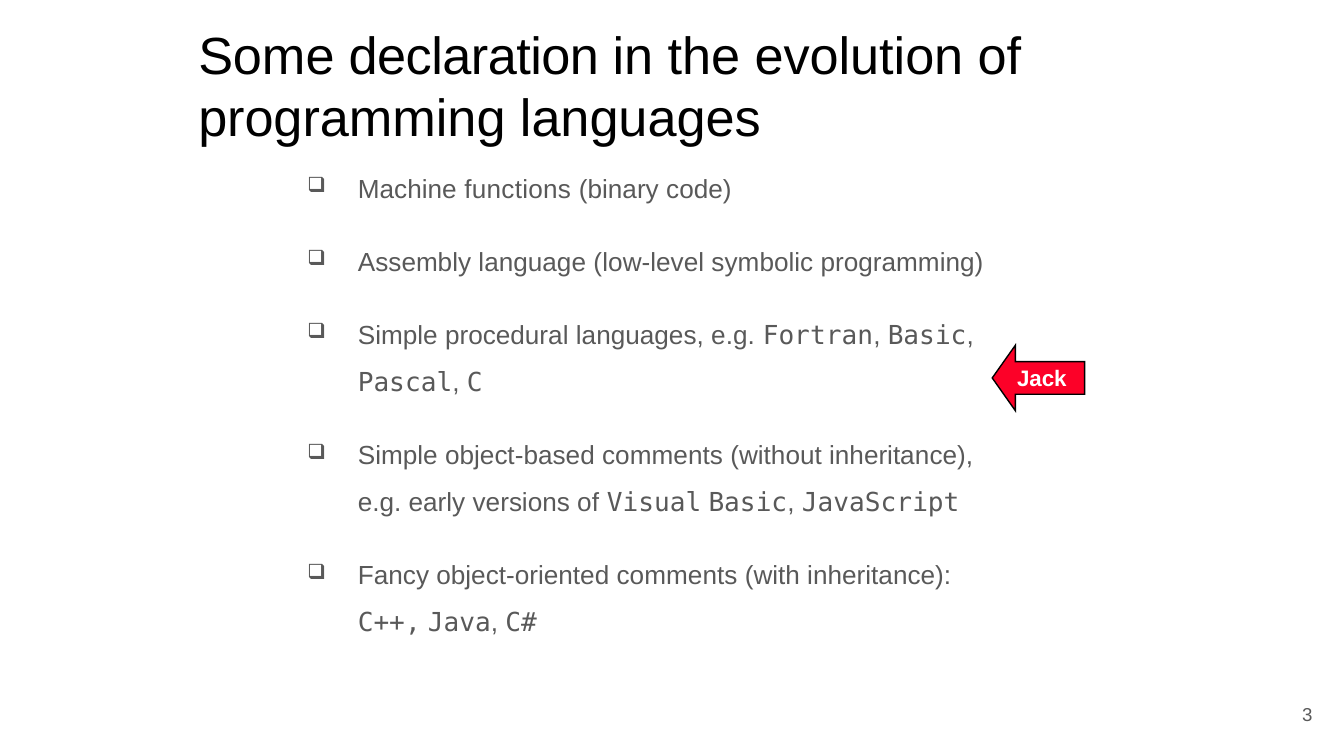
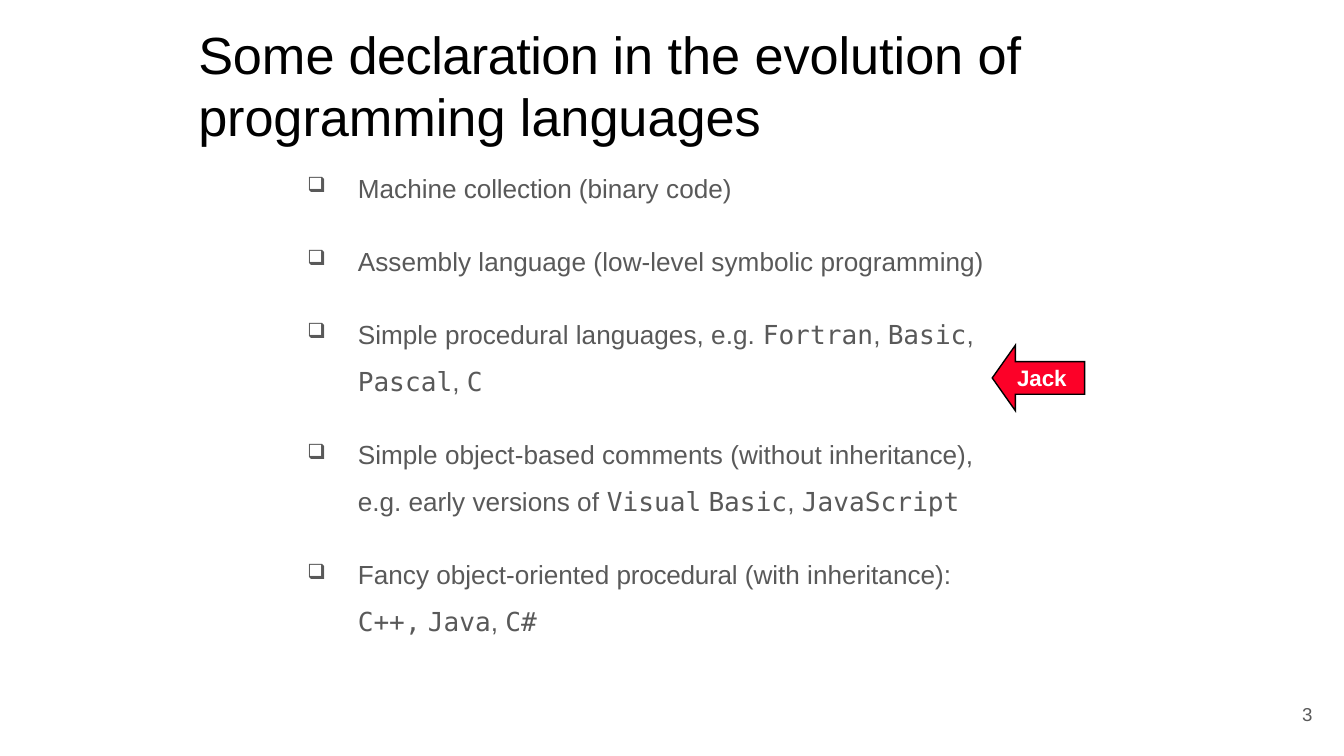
functions: functions -> collection
object-oriented comments: comments -> procedural
